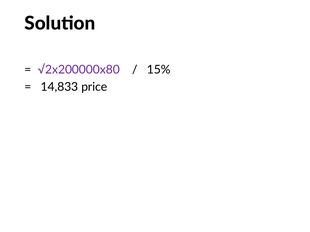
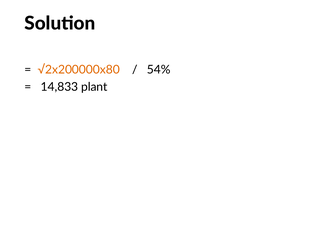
√2x200000x80 colour: purple -> orange
15%: 15% -> 54%
price: price -> plant
